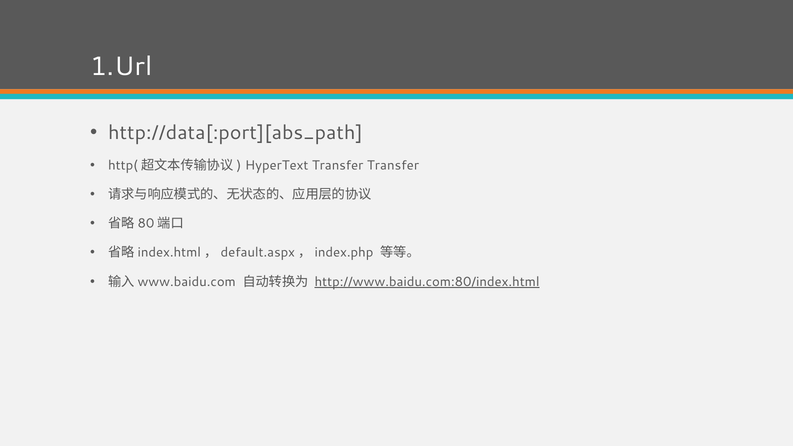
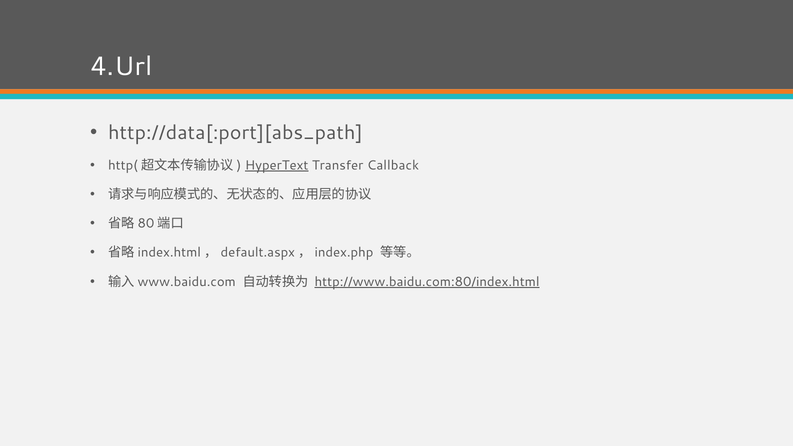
1.Url: 1.Url -> 4.Url
HyperText underline: none -> present
Transfer Transfer: Transfer -> Callback
